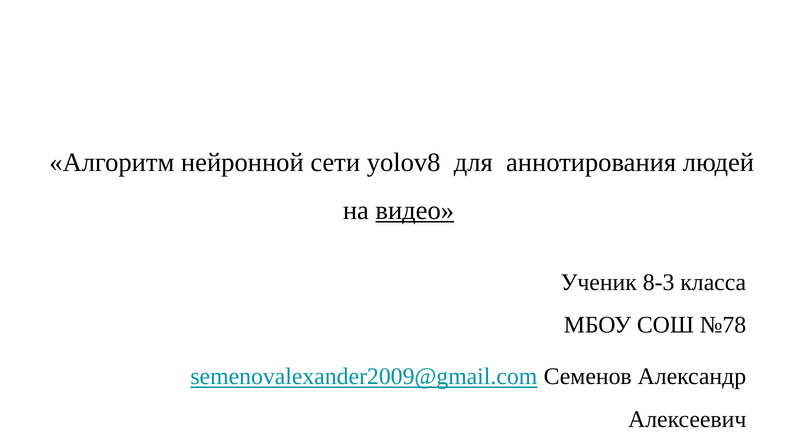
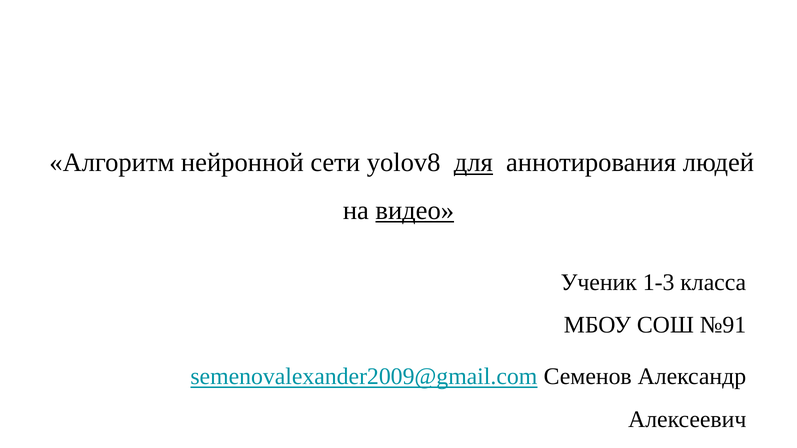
для underline: none -> present
8-3: 8-3 -> 1-3
№78: №78 -> №91
